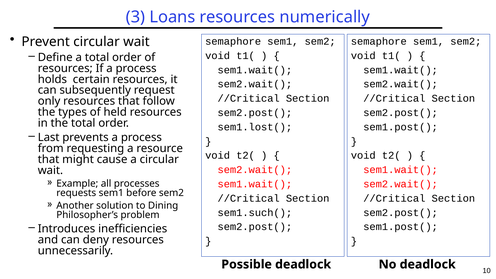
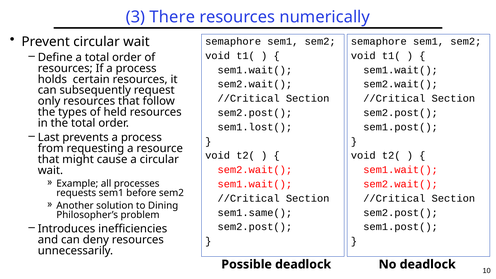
Loans: Loans -> There
sem1.such(: sem1.such( -> sem1.same(
